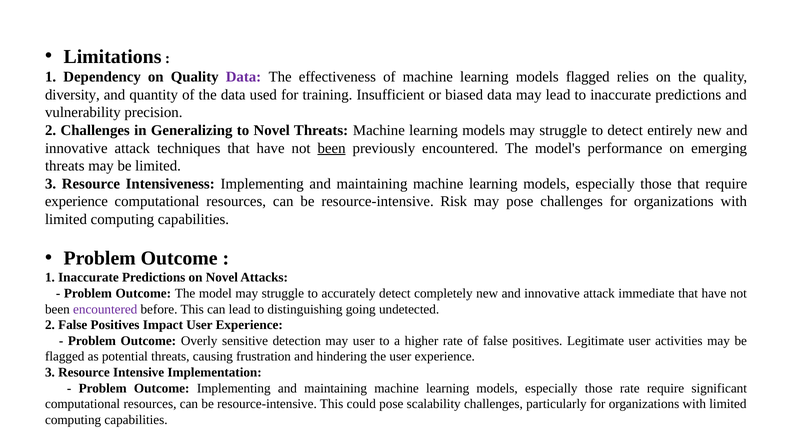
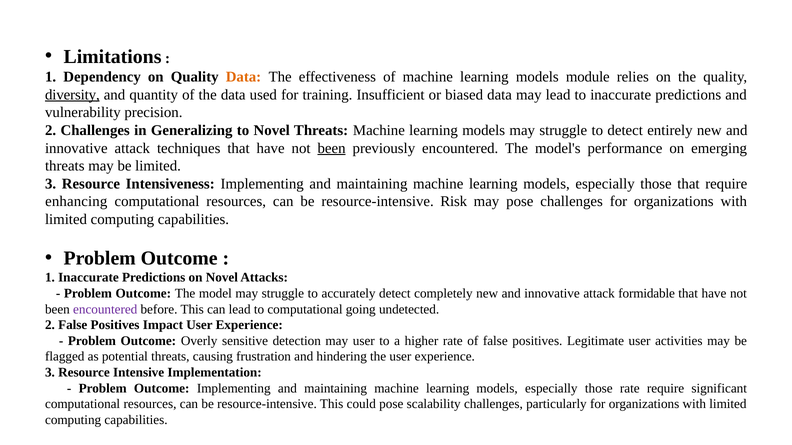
Data at (243, 77) colour: purple -> orange
models flagged: flagged -> module
diversity underline: none -> present
experience at (76, 202): experience -> enhancing
immediate: immediate -> formidable
to distinguishing: distinguishing -> computational
